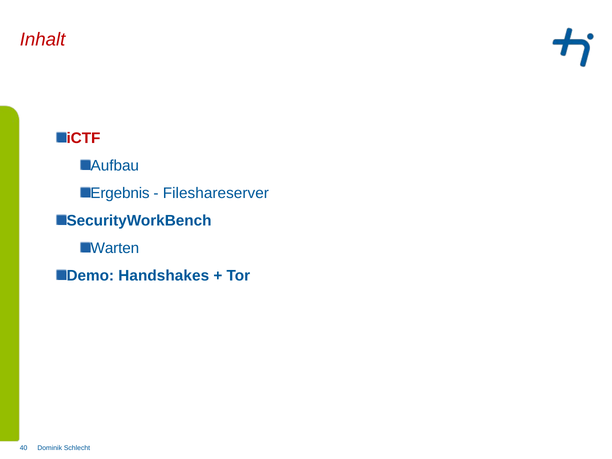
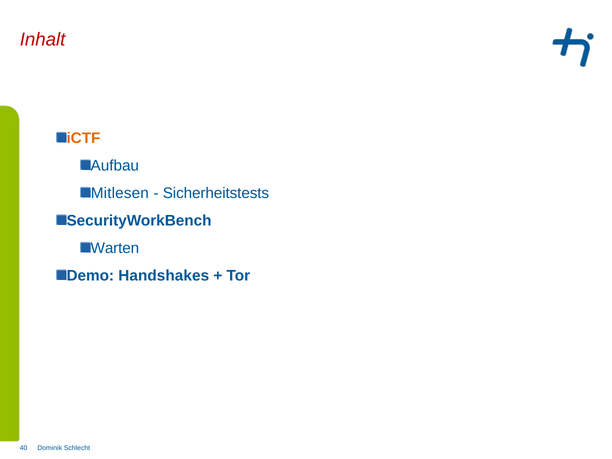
iCTF colour: red -> orange
Ergebnis: Ergebnis -> Mitlesen
Fileshareserver: Fileshareserver -> Sicherheitstests
